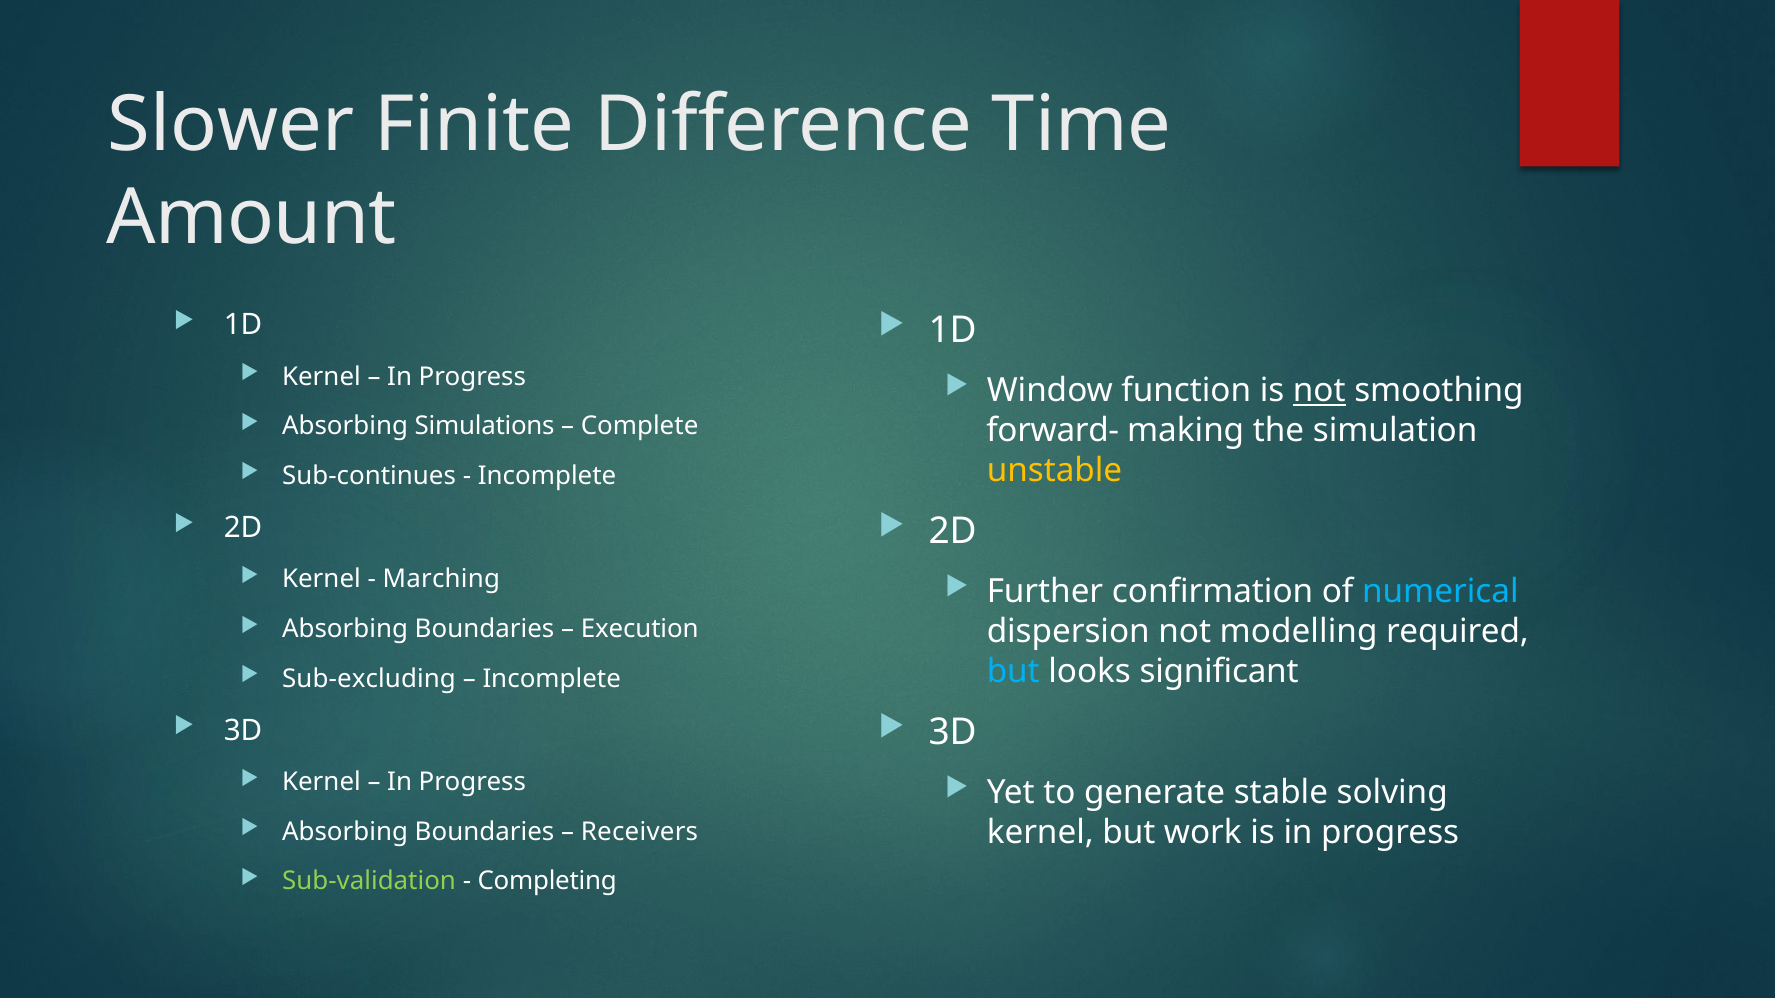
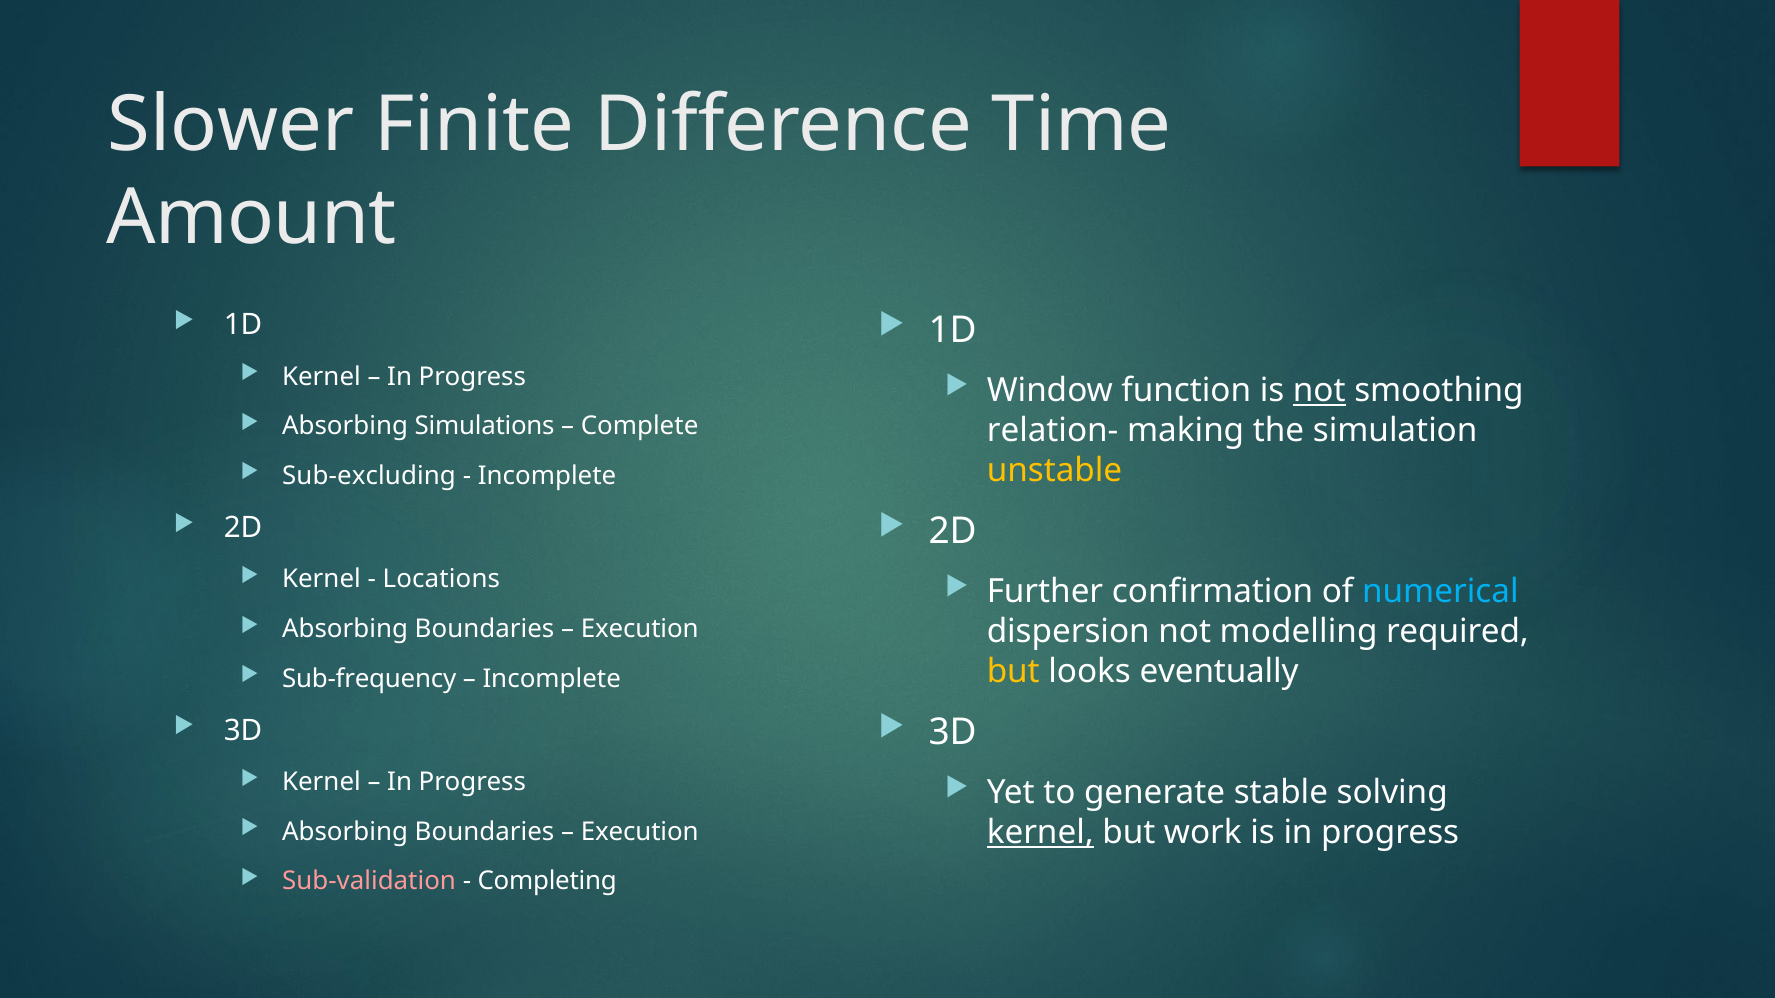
forward-: forward- -> relation-
Sub-continues: Sub-continues -> Sub-excluding
Marching: Marching -> Locations
but at (1013, 672) colour: light blue -> yellow
significant: significant -> eventually
Sub-excluding: Sub-excluding -> Sub-frequency
Receivers at (639, 832): Receivers -> Execution
kernel at (1040, 833) underline: none -> present
Sub-validation colour: light green -> pink
